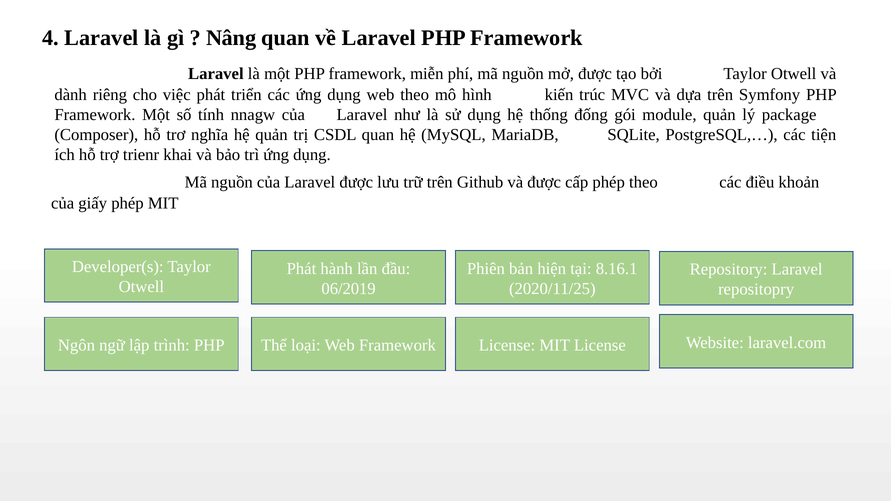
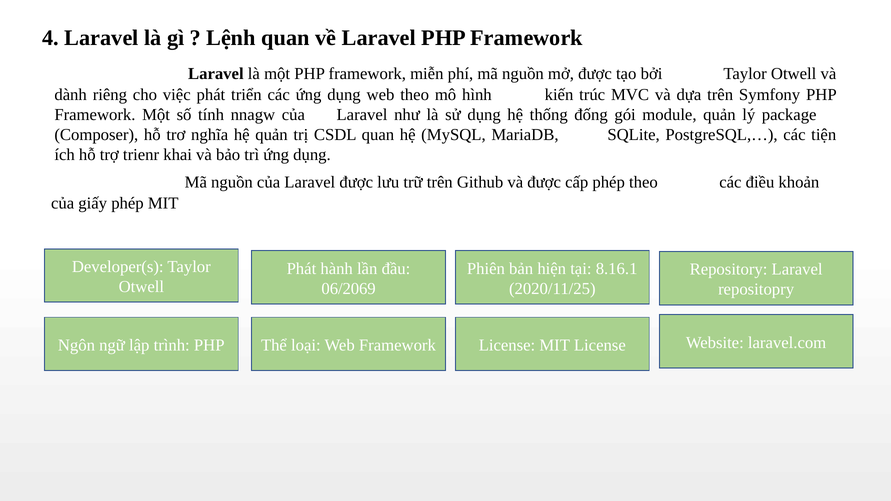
Nâng: Nâng -> Lệnh
06/2019: 06/2019 -> 06/2069
